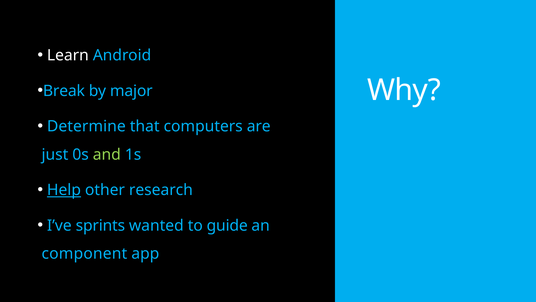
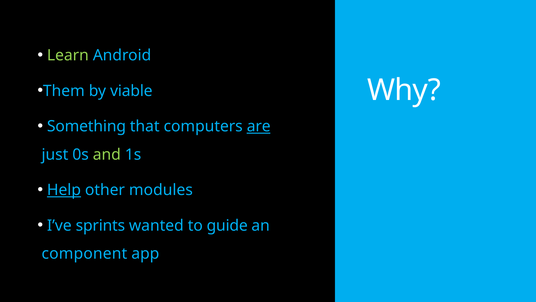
Learn colour: white -> light green
Break: Break -> Them
major: major -> viable
Determine: Determine -> Something
are underline: none -> present
research: research -> modules
